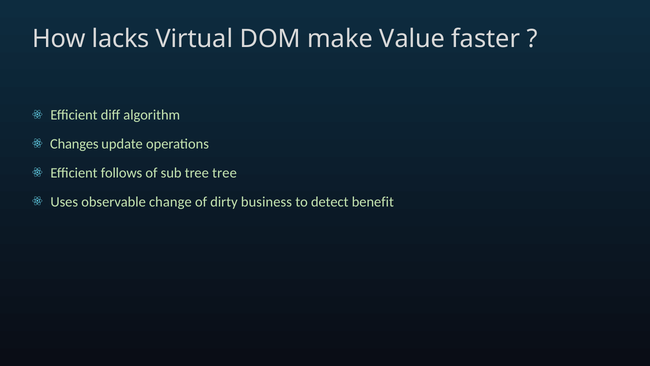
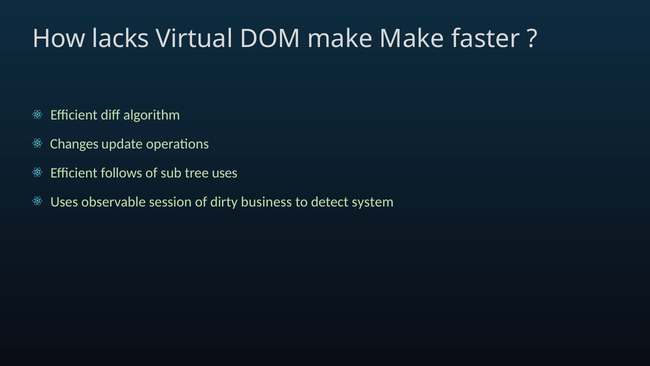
make Value: Value -> Make
tree tree: tree -> uses
change: change -> session
benefit: benefit -> system
